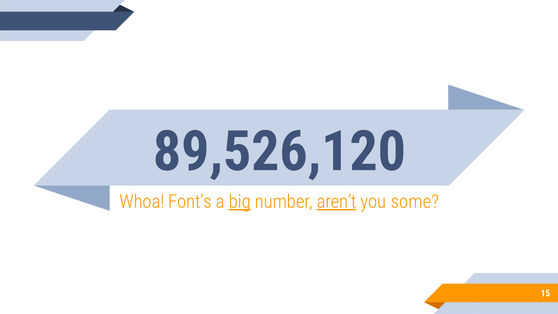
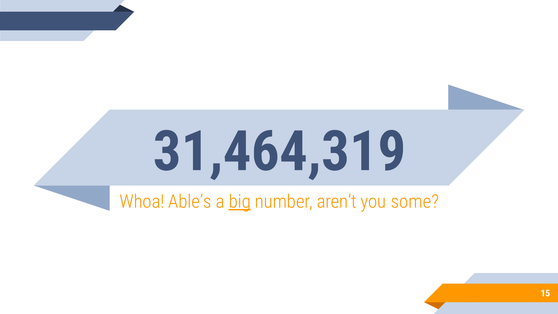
89,526,120: 89,526,120 -> 31,464,319
Font’s: Font’s -> Able’s
aren’t underline: present -> none
